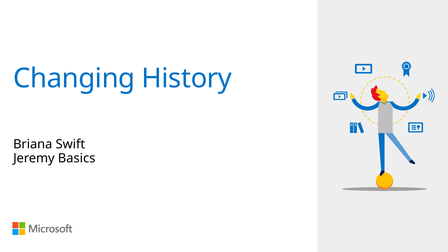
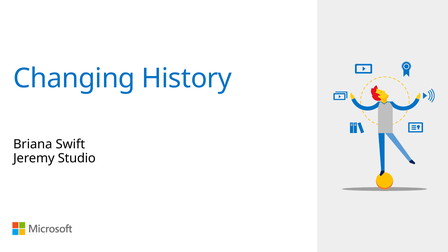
Basics: Basics -> Studio
